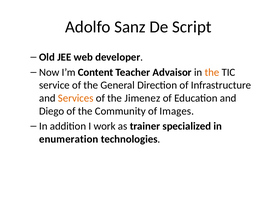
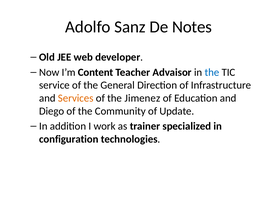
Script: Script -> Notes
the at (212, 72) colour: orange -> blue
Images: Images -> Update
enumeration: enumeration -> configuration
